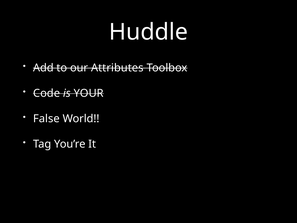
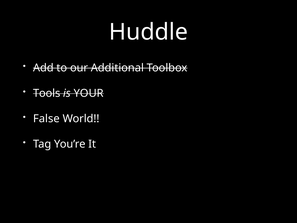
Attributes: Attributes -> Additional
Code: Code -> Tools
